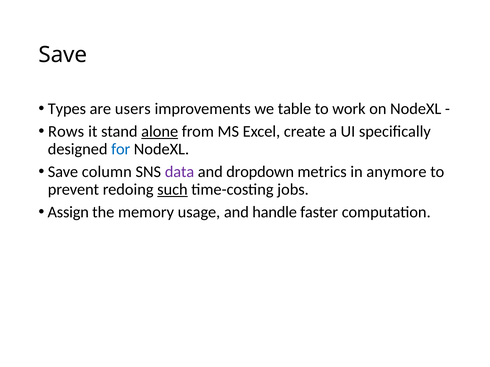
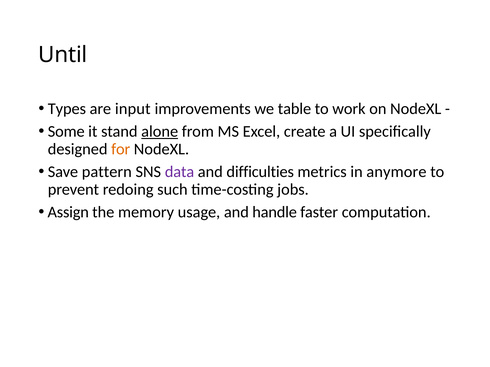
Save at (63, 55): Save -> Until
users: users -> input
Rows: Rows -> Some
for colour: blue -> orange
column: column -> pattern
dropdown: dropdown -> difficulties
such underline: present -> none
